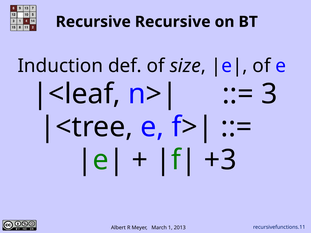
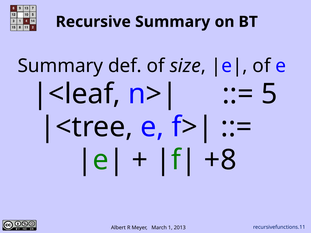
Recursive Recursive: Recursive -> Summary
Induction at (60, 66): Induction -> Summary
3: 3 -> 5
+3: +3 -> +8
